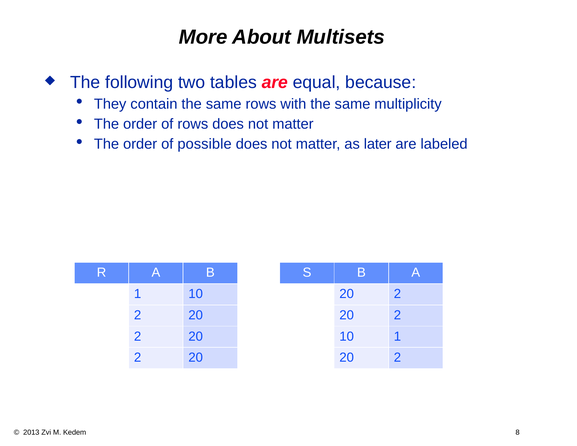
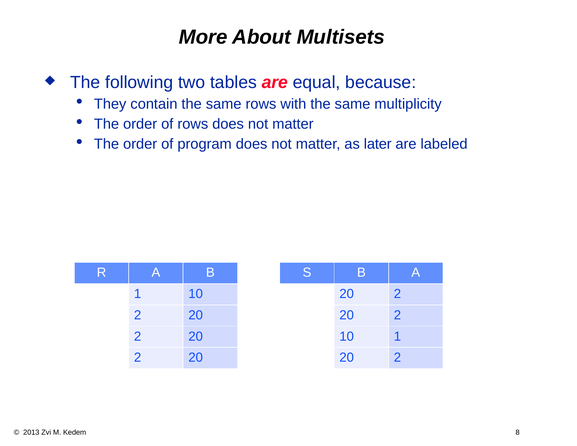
possible: possible -> program
